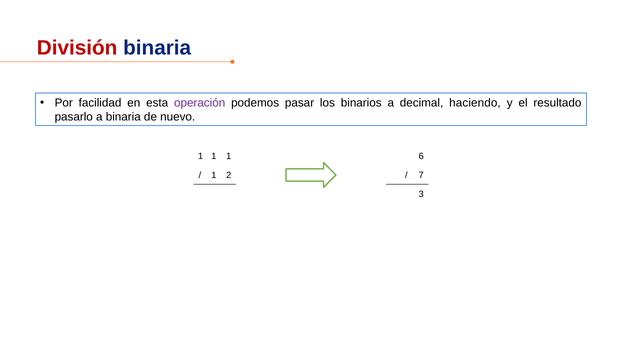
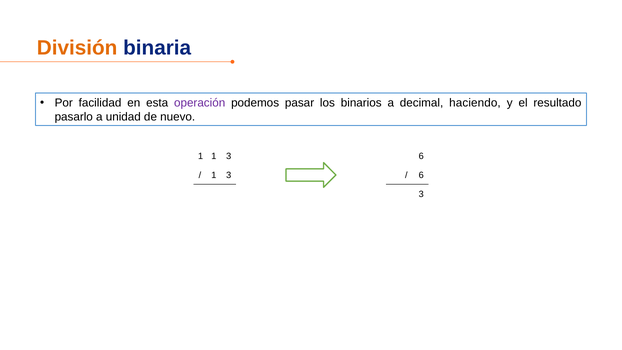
División colour: red -> orange
a binaria: binaria -> unidad
1 1 1: 1 -> 3
2 at (229, 175): 2 -> 3
7 at (421, 175): 7 -> 6
